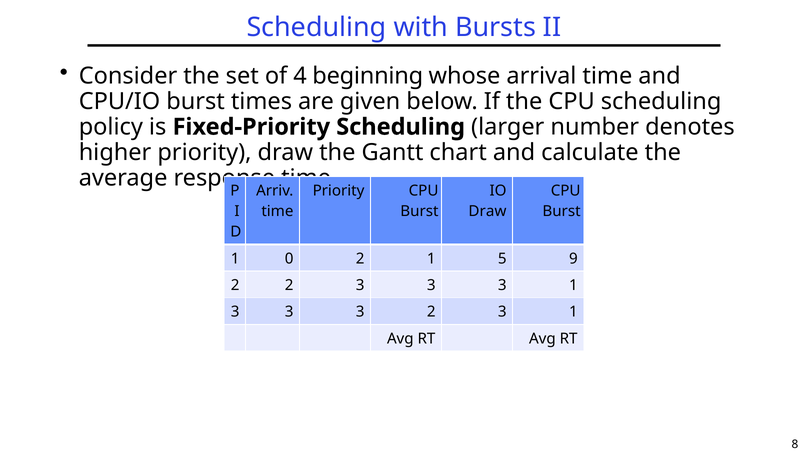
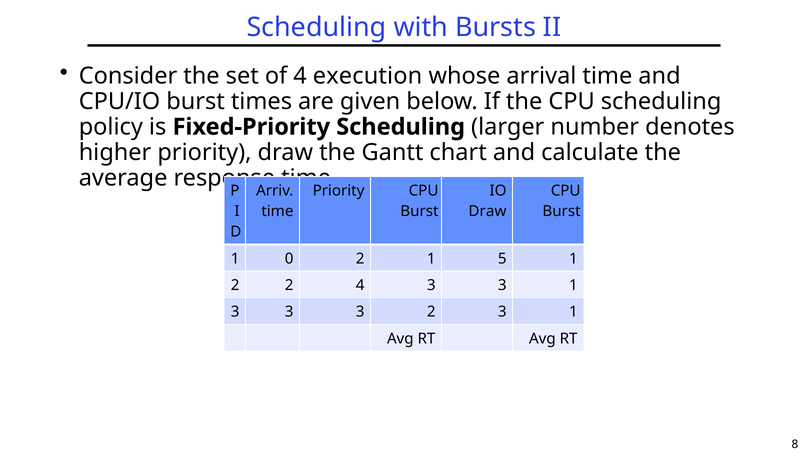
beginning: beginning -> execution
5 9: 9 -> 1
2 2 3: 3 -> 4
